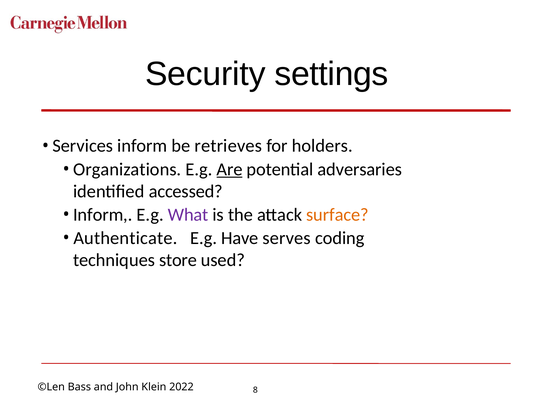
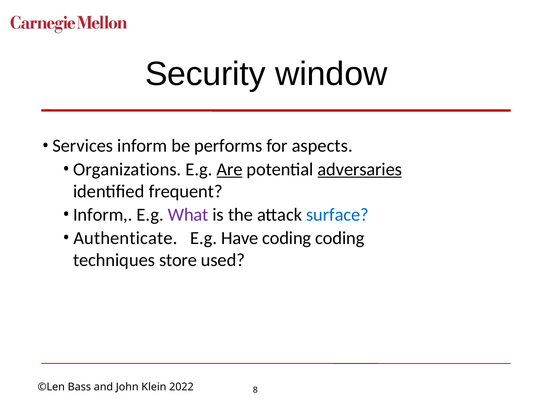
settings: settings -> window
retrieves: retrieves -> performs
holders: holders -> aspects
adversaries underline: none -> present
accessed: accessed -> frequent
surface colour: orange -> blue
Have serves: serves -> coding
